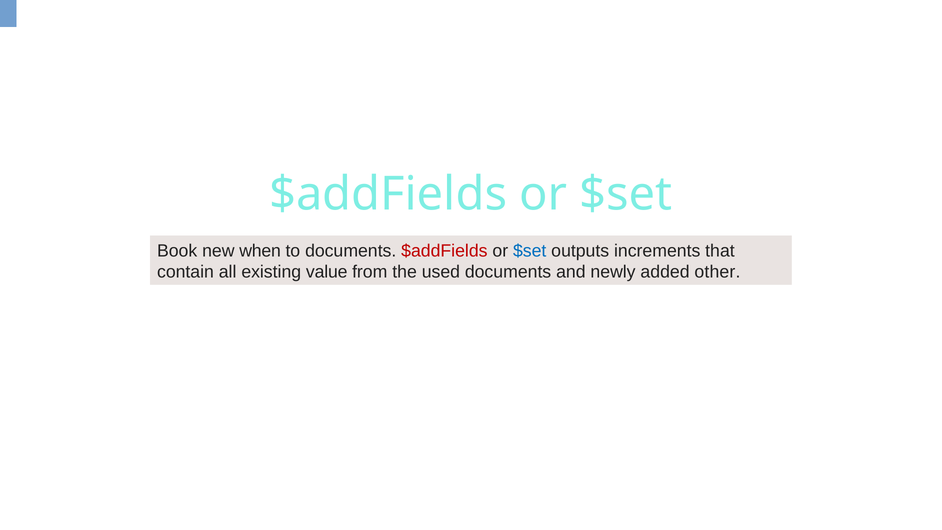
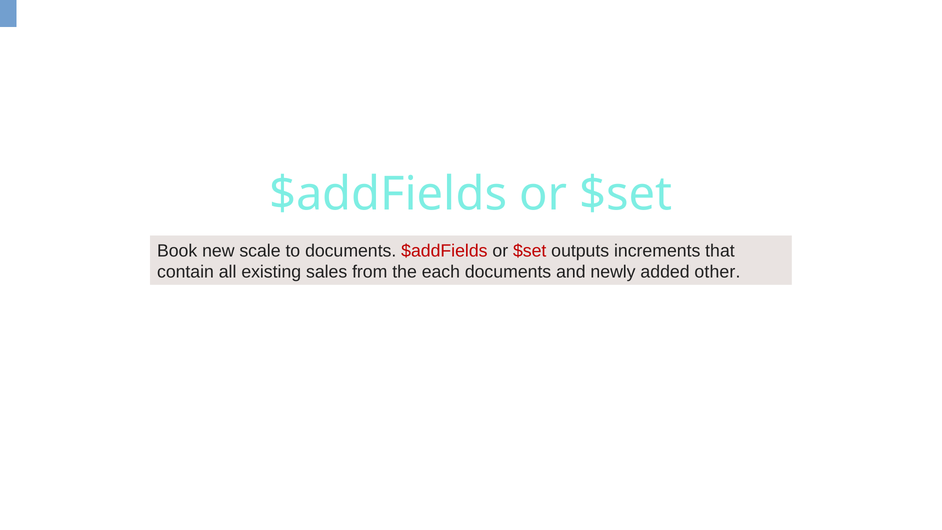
when: when -> scale
$set at (530, 251) colour: blue -> red
value: value -> sales
used: used -> each
